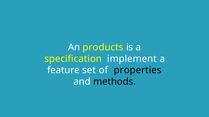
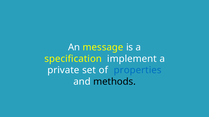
products: products -> message
feature: feature -> private
properties colour: black -> blue
